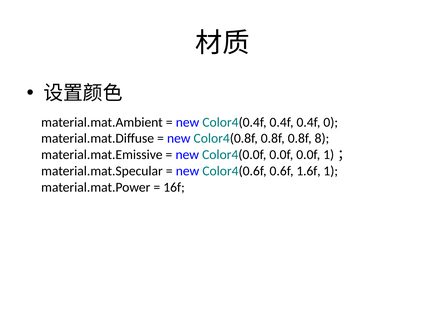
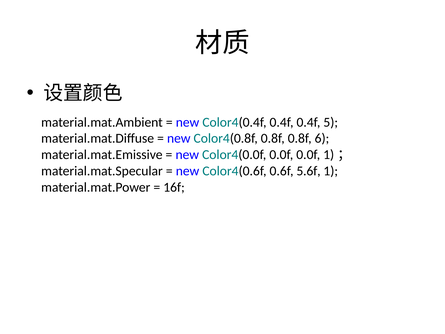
0: 0 -> 5
8: 8 -> 6
1.6f: 1.6f -> 5.6f
